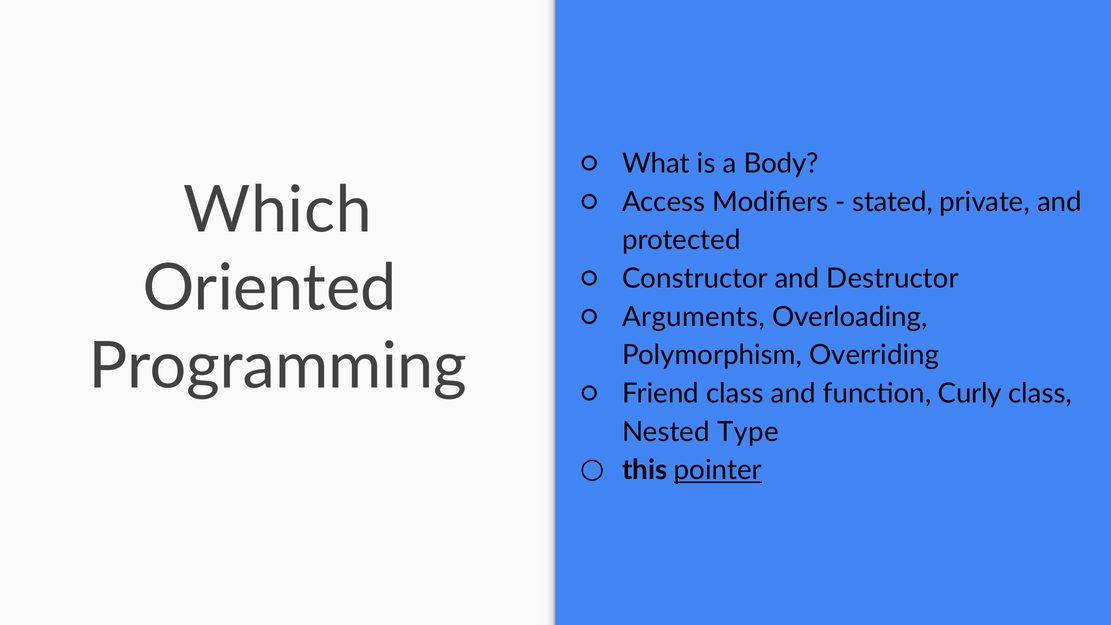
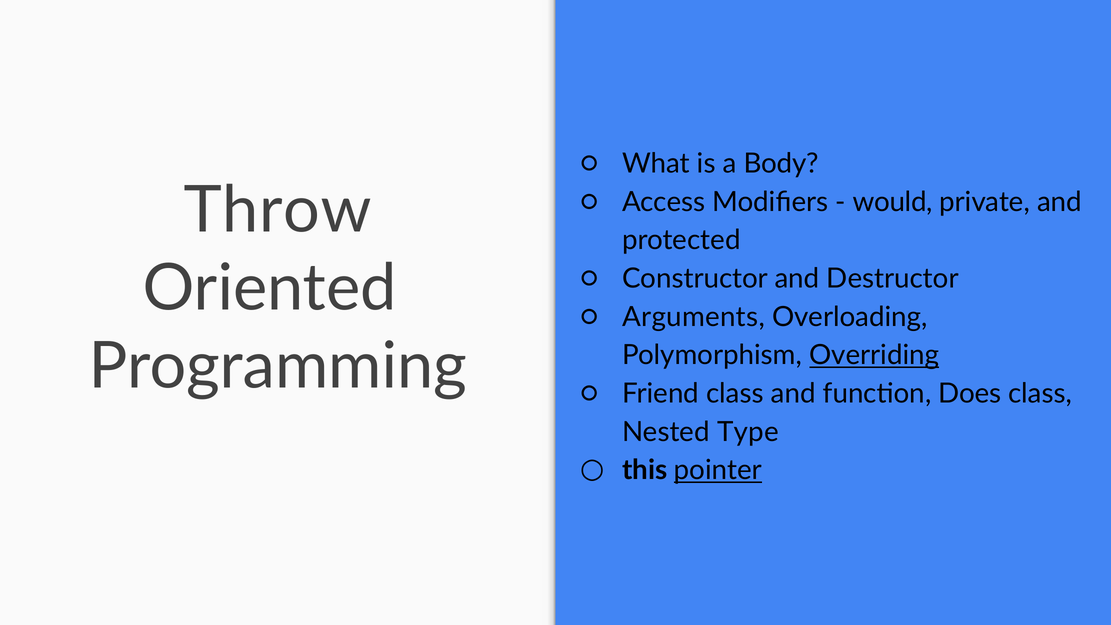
Which: Which -> Throw
stated: stated -> would
Overriding underline: none -> present
Curly: Curly -> Does
